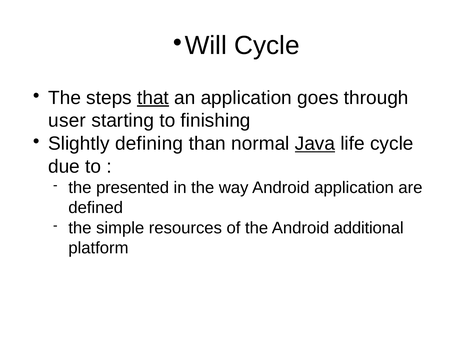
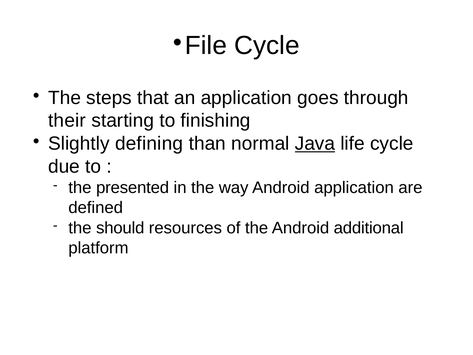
Will: Will -> File
that underline: present -> none
user: user -> their
simple: simple -> should
